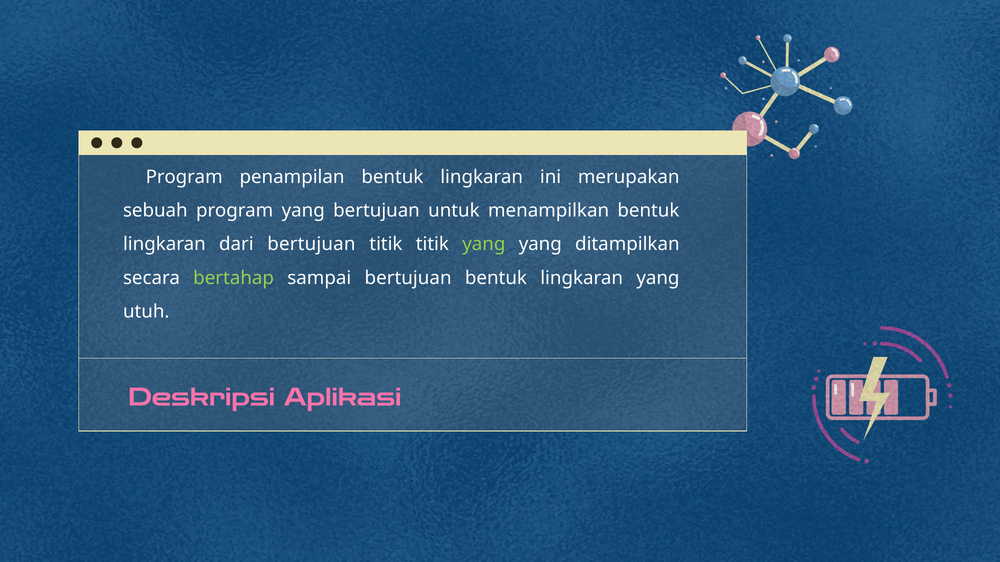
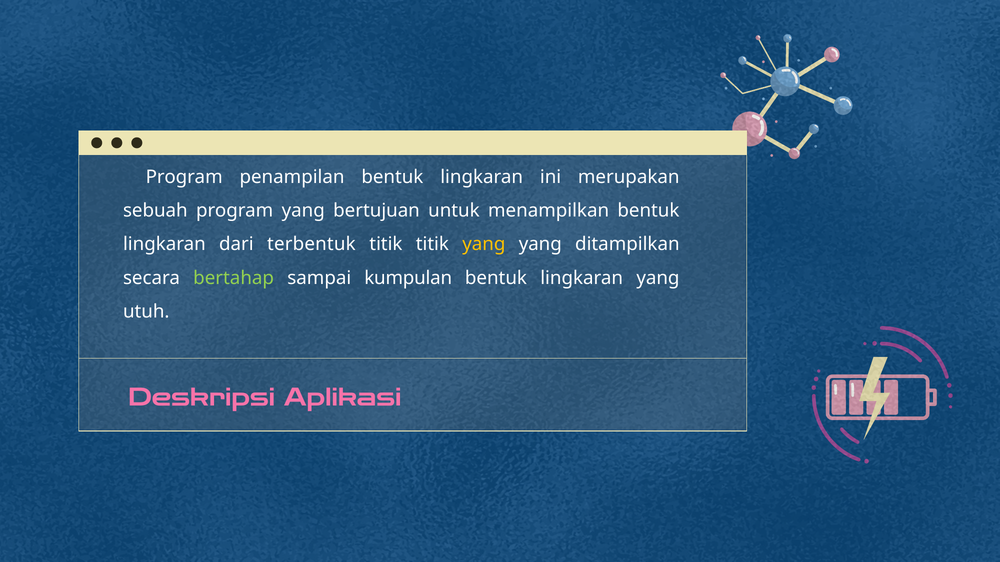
dari bertujuan: bertujuan -> terbentuk
yang at (484, 244) colour: light green -> yellow
sampai bertujuan: bertujuan -> kumpulan
